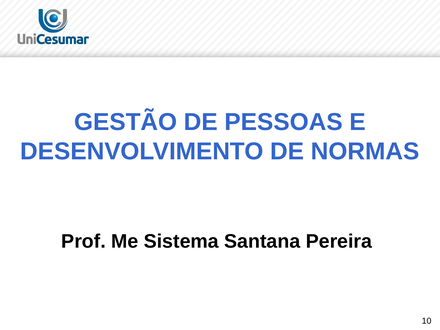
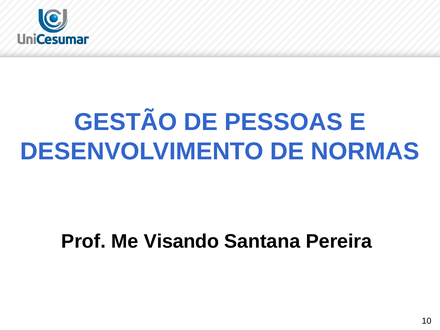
Sistema: Sistema -> Visando
